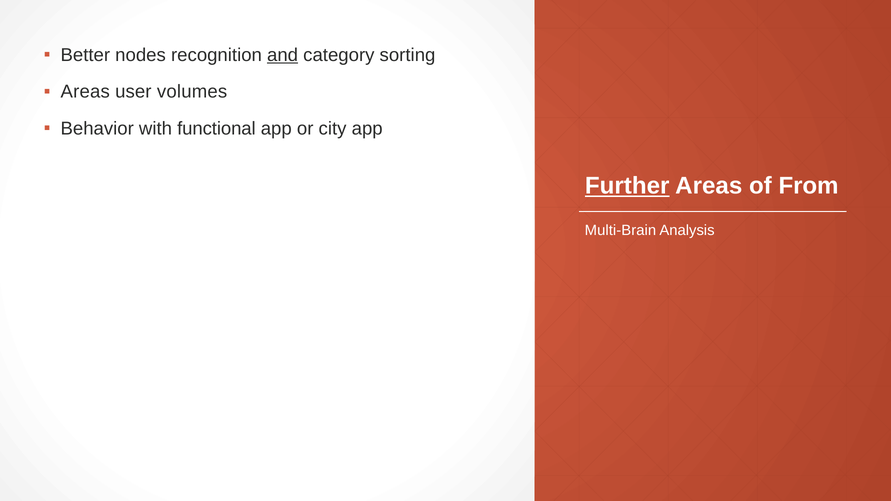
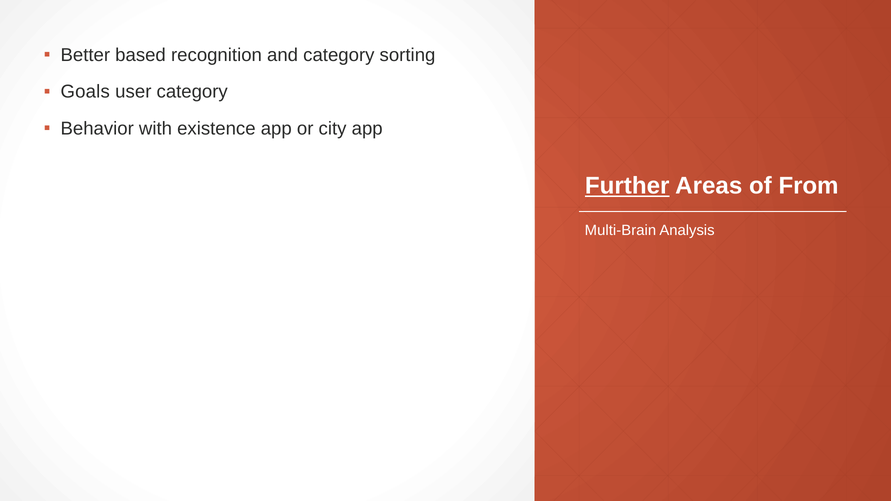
nodes: nodes -> based
and underline: present -> none
Areas at (85, 92): Areas -> Goals
user volumes: volumes -> category
functional: functional -> existence
